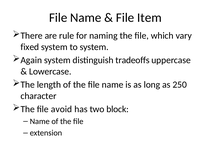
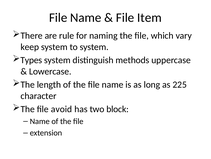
fixed: fixed -> keep
Again: Again -> Types
tradeoffs: tradeoffs -> methods
250: 250 -> 225
